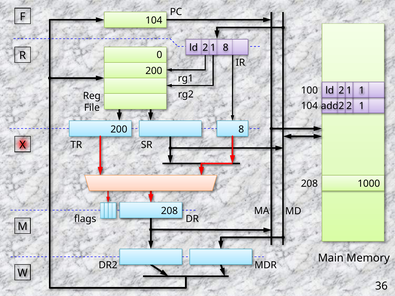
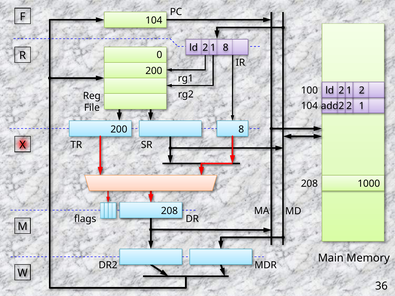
1 at (362, 90): 1 -> 2
